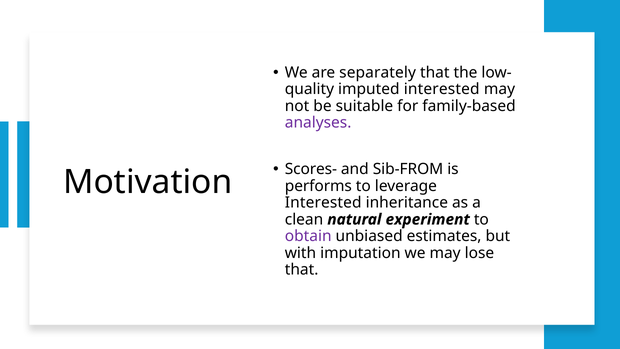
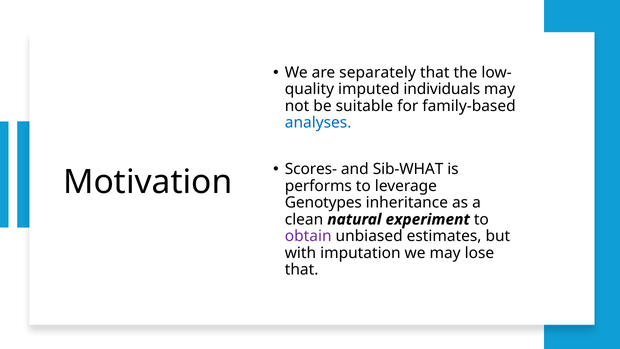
imputed interested: interested -> individuals
analyses colour: purple -> blue
Sib-FROM: Sib-FROM -> Sib-WHAT
Interested at (323, 203): Interested -> Genotypes
